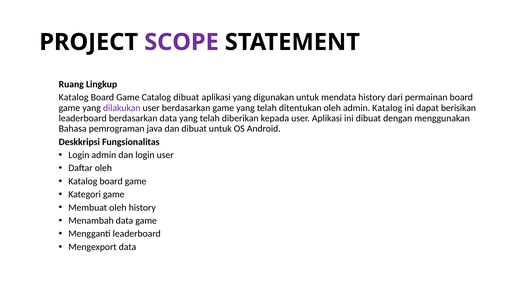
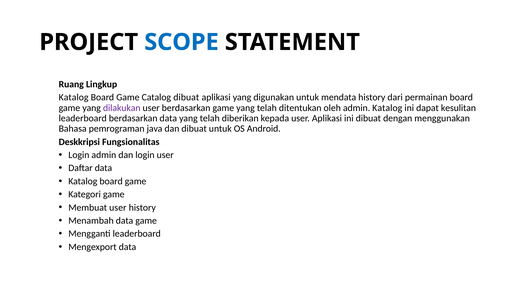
SCOPE colour: purple -> blue
berisikan: berisikan -> kesulitan
Daftar oleh: oleh -> data
Membuat oleh: oleh -> user
